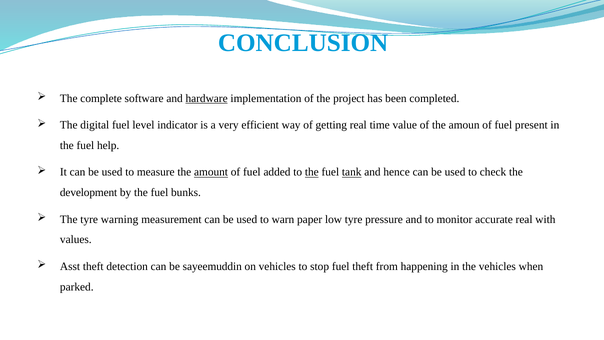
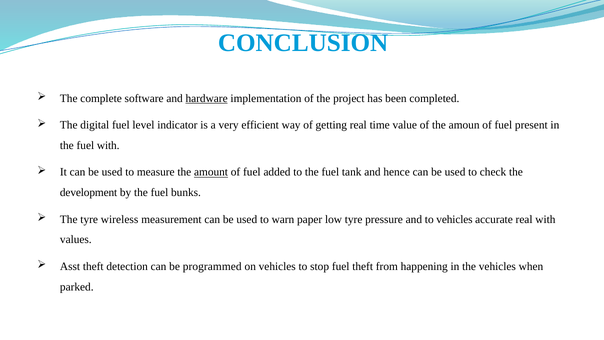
fuel help: help -> with
the at (312, 172) underline: present -> none
tank underline: present -> none
warning: warning -> wireless
to monitor: monitor -> vehicles
sayeemuddin: sayeemuddin -> programmed
